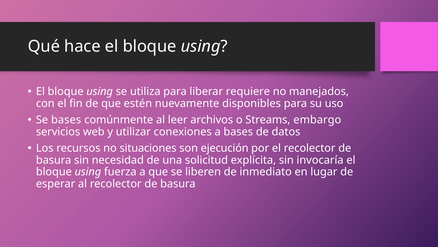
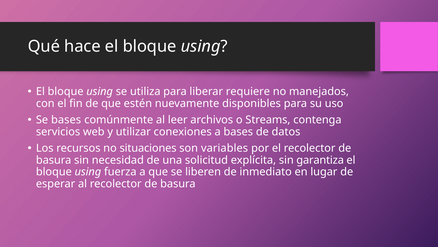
embargo: embargo -> contenga
ejecución: ejecución -> variables
invocaría: invocaría -> garantiza
